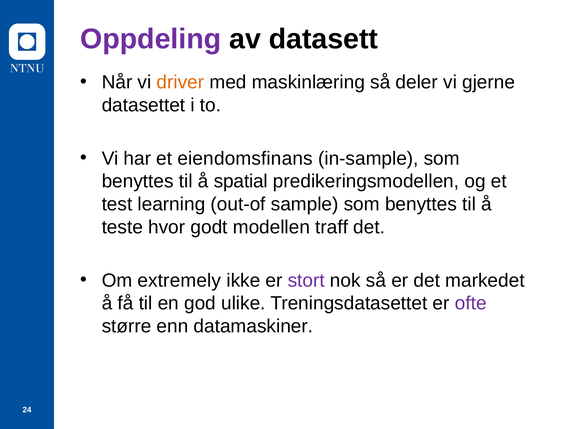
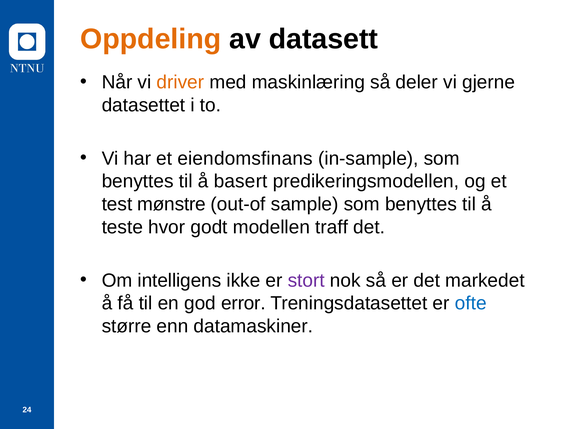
Oppdeling colour: purple -> orange
spatial: spatial -> basert
learning: learning -> mønstre
extremely: extremely -> intelligens
ulike: ulike -> error
ofte colour: purple -> blue
